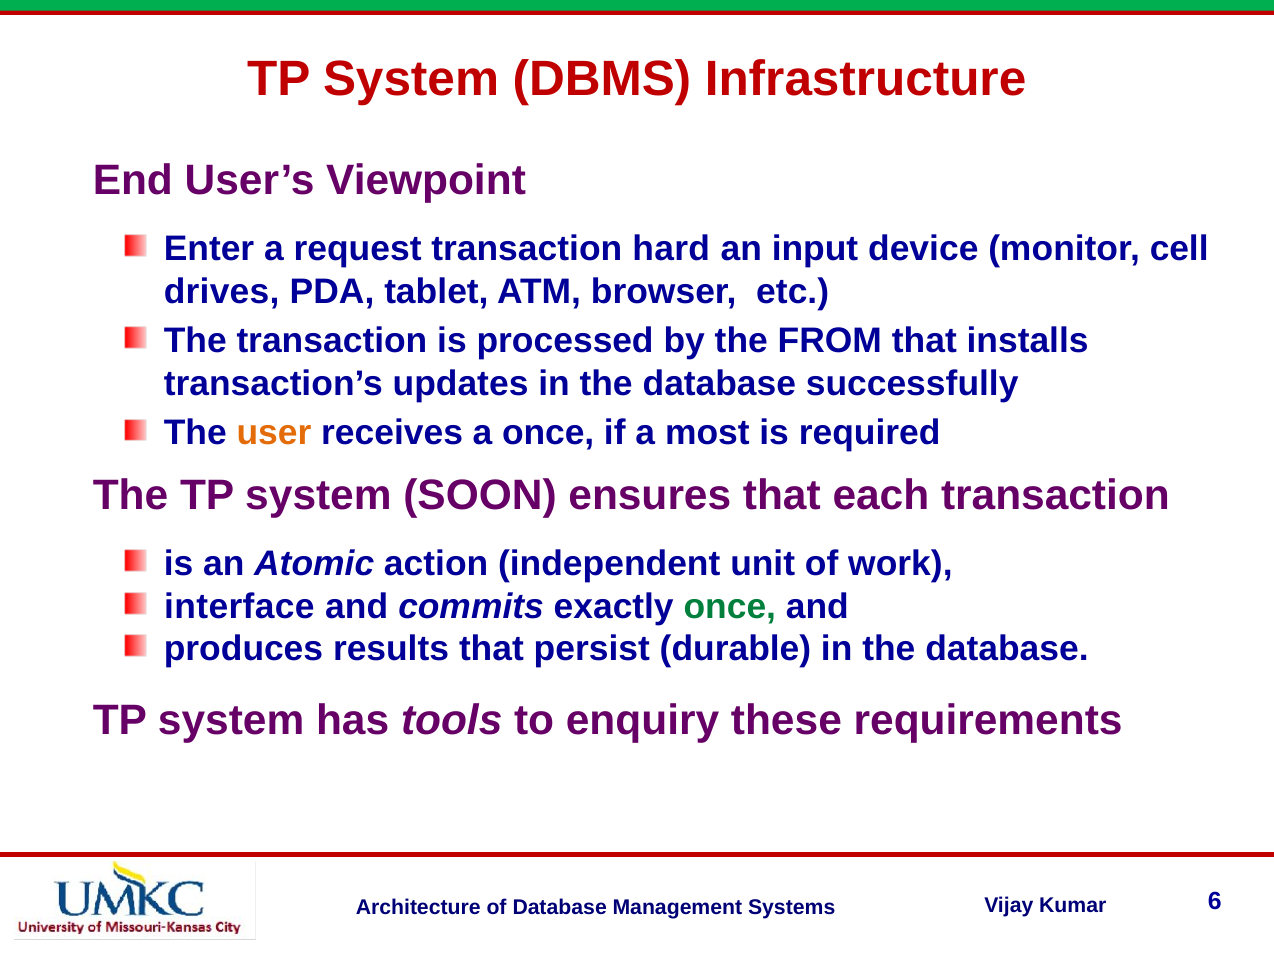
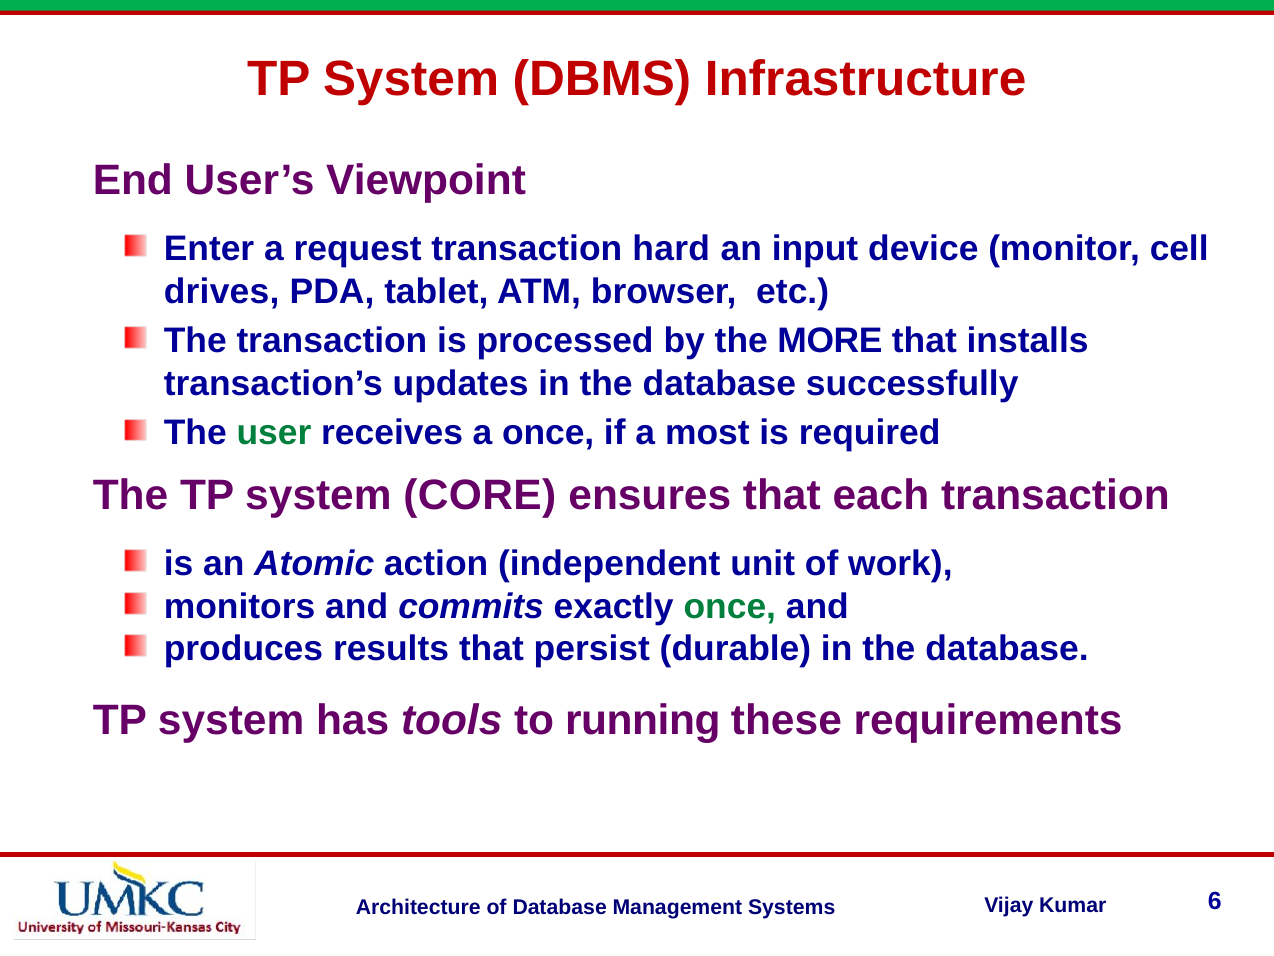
FROM: FROM -> MORE
user colour: orange -> green
SOON: SOON -> CORE
interface: interface -> monitors
enquiry: enquiry -> running
